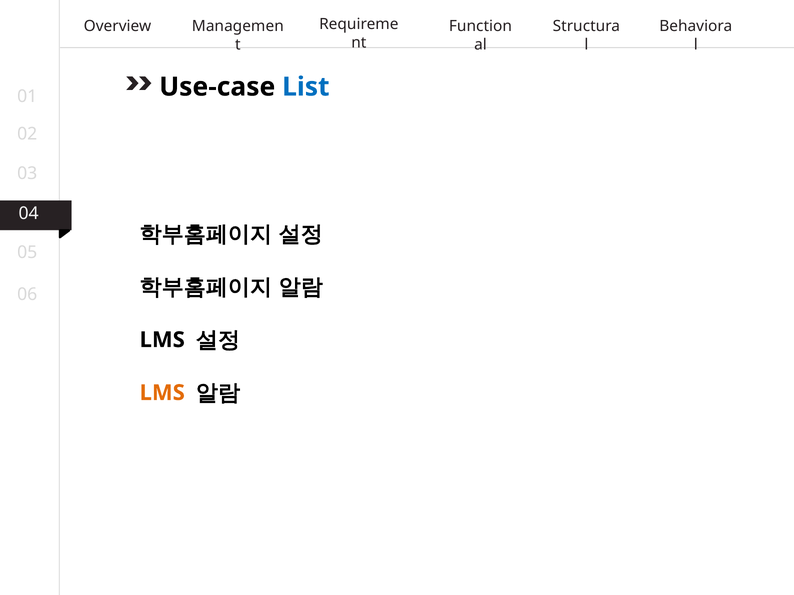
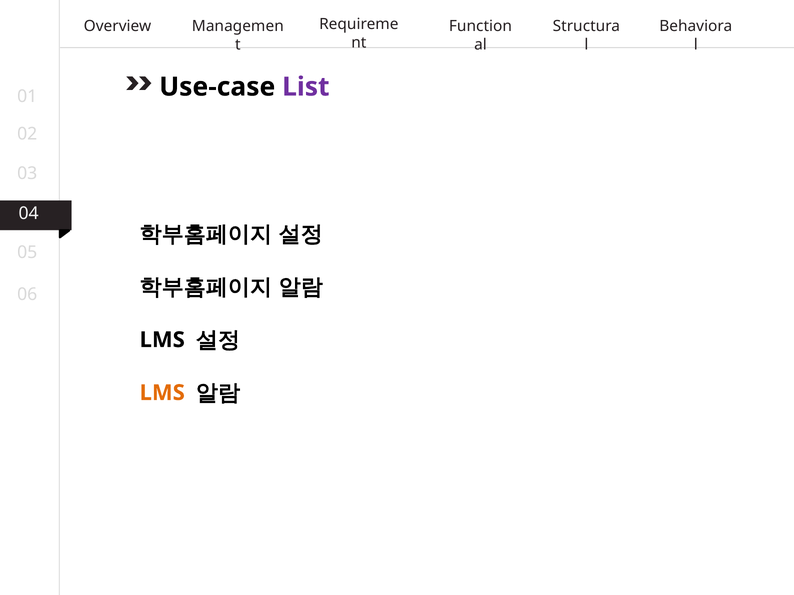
List colour: blue -> purple
